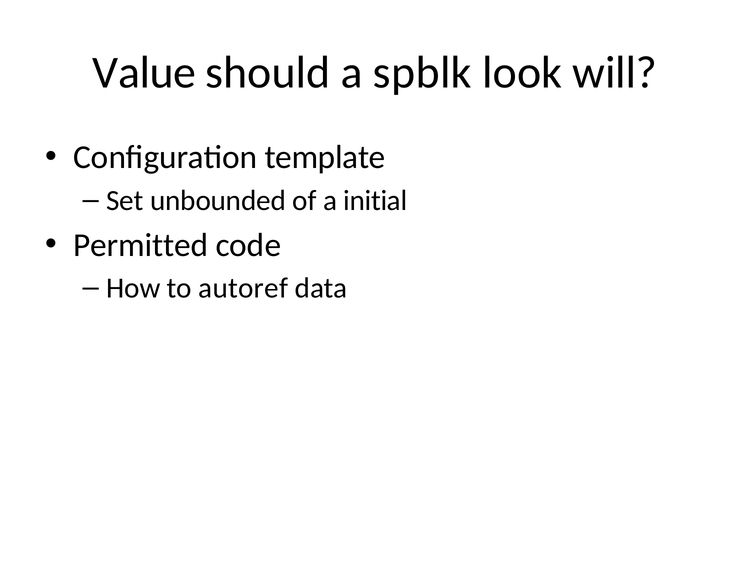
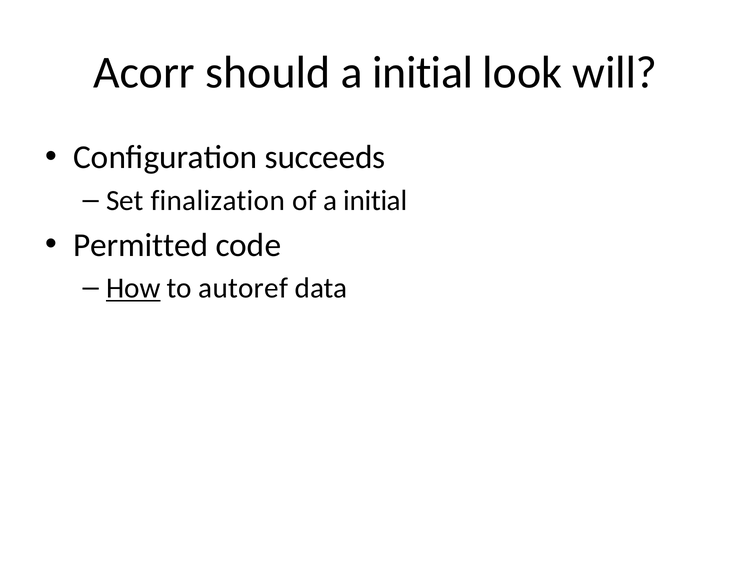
Value: Value -> Acorr
should a spblk: spblk -> initial
template: template -> succeeds
unbounded: unbounded -> finalization
How underline: none -> present
